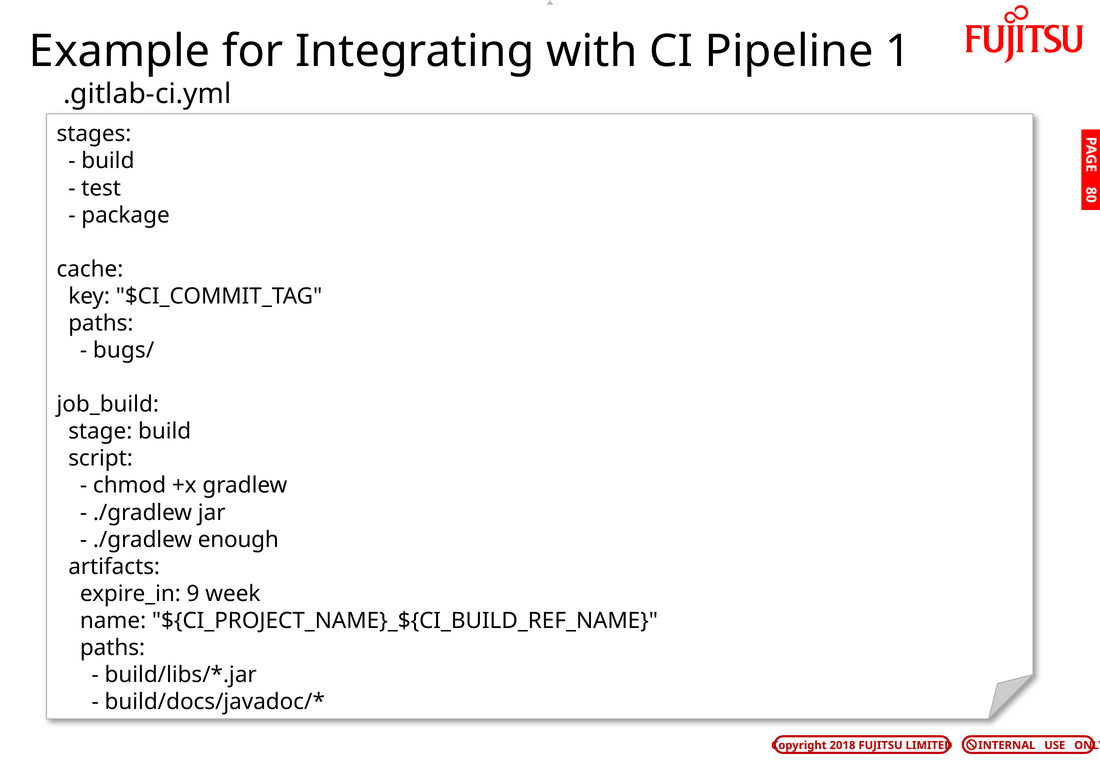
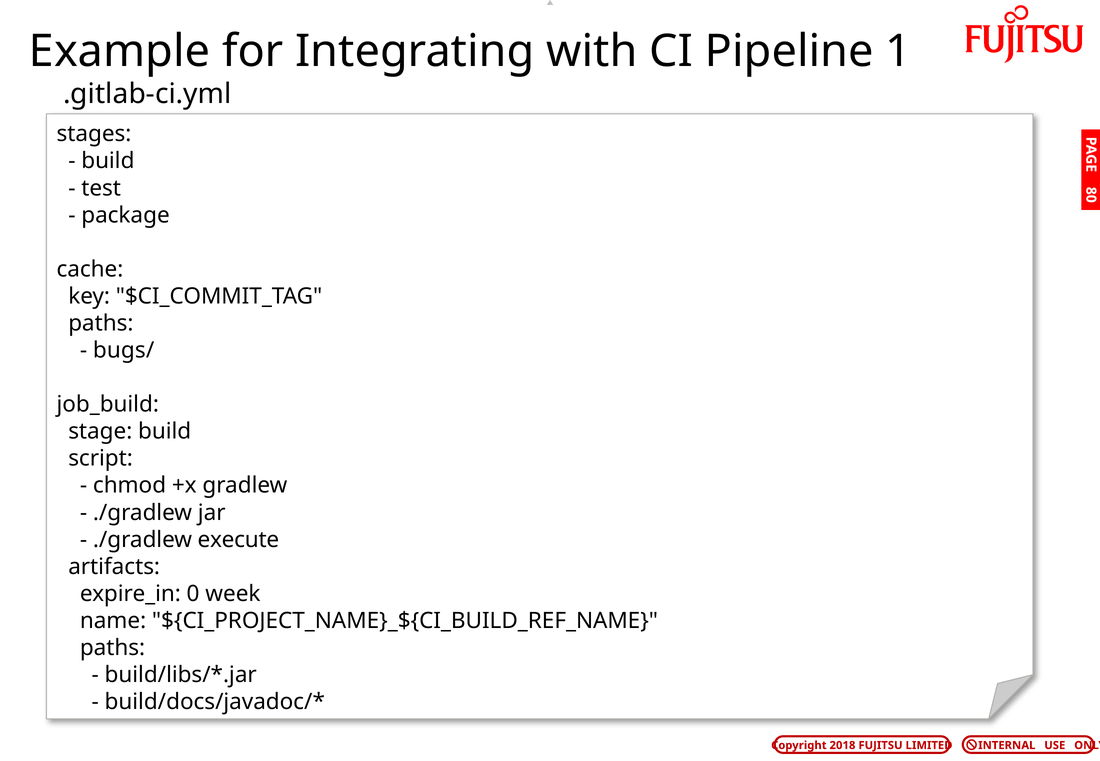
enough: enough -> execute
expire_in 9: 9 -> 0
